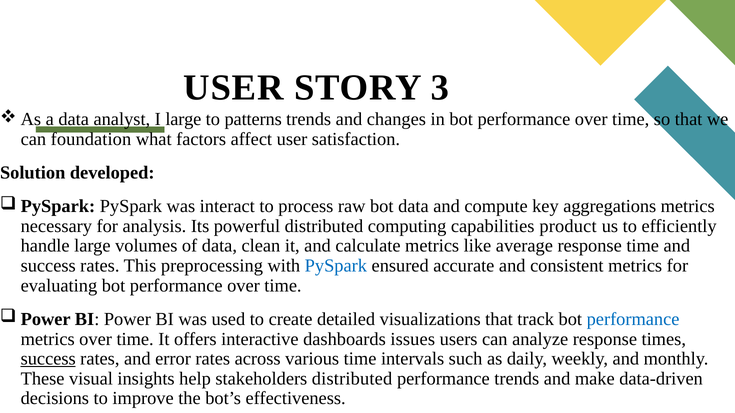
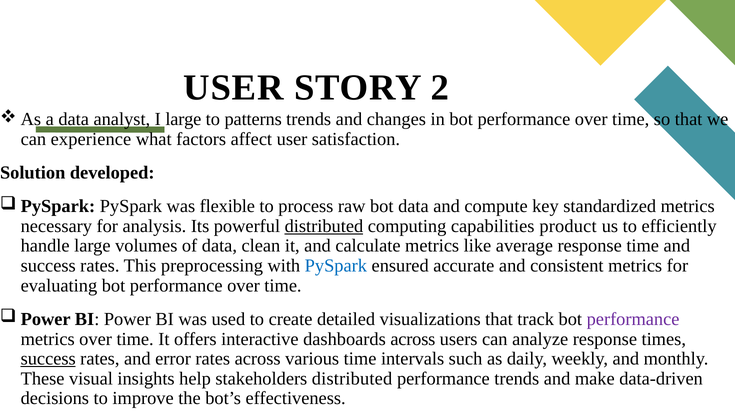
3: 3 -> 2
foundation: foundation -> experience
interact: interact -> flexible
aggregations: aggregations -> standardized
distributed at (324, 226) underline: none -> present
performance at (633, 319) colour: blue -> purple
dashboards issues: issues -> across
